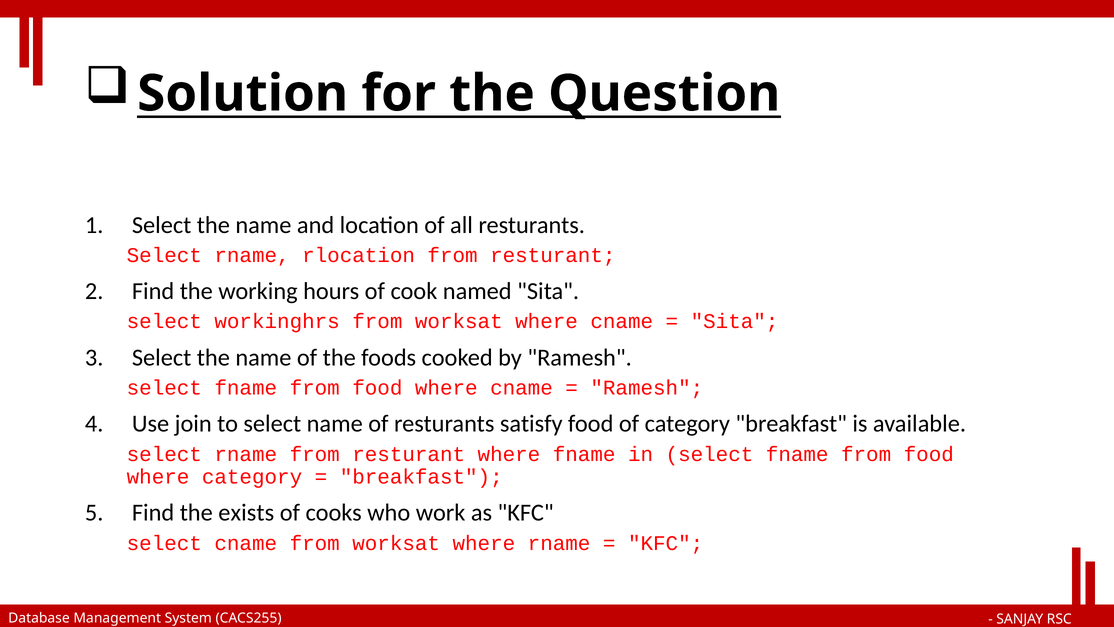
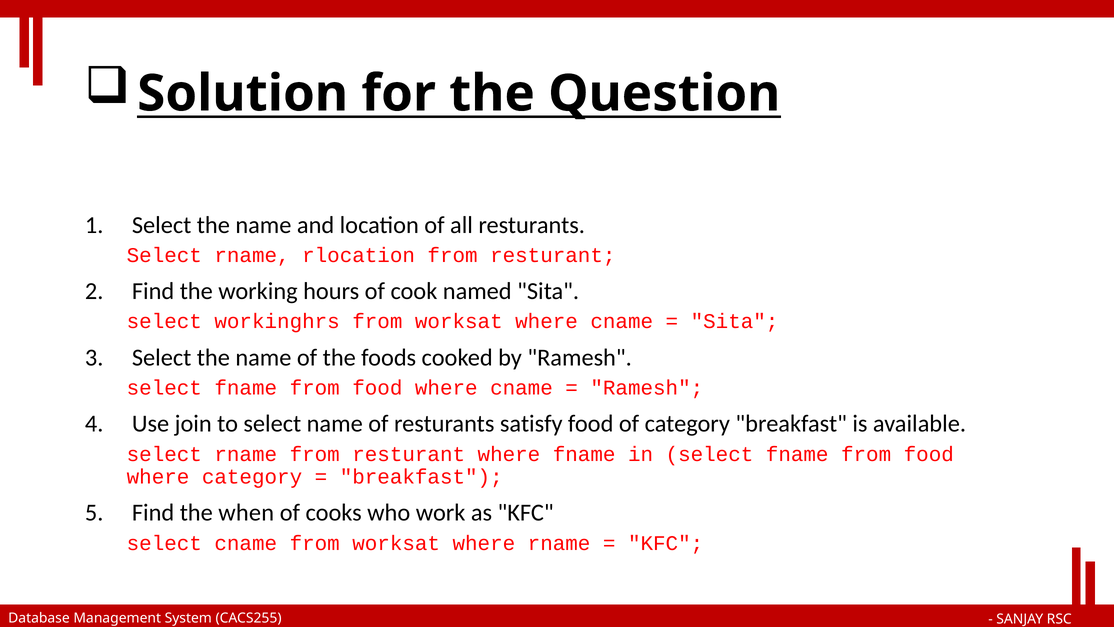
exists: exists -> when
